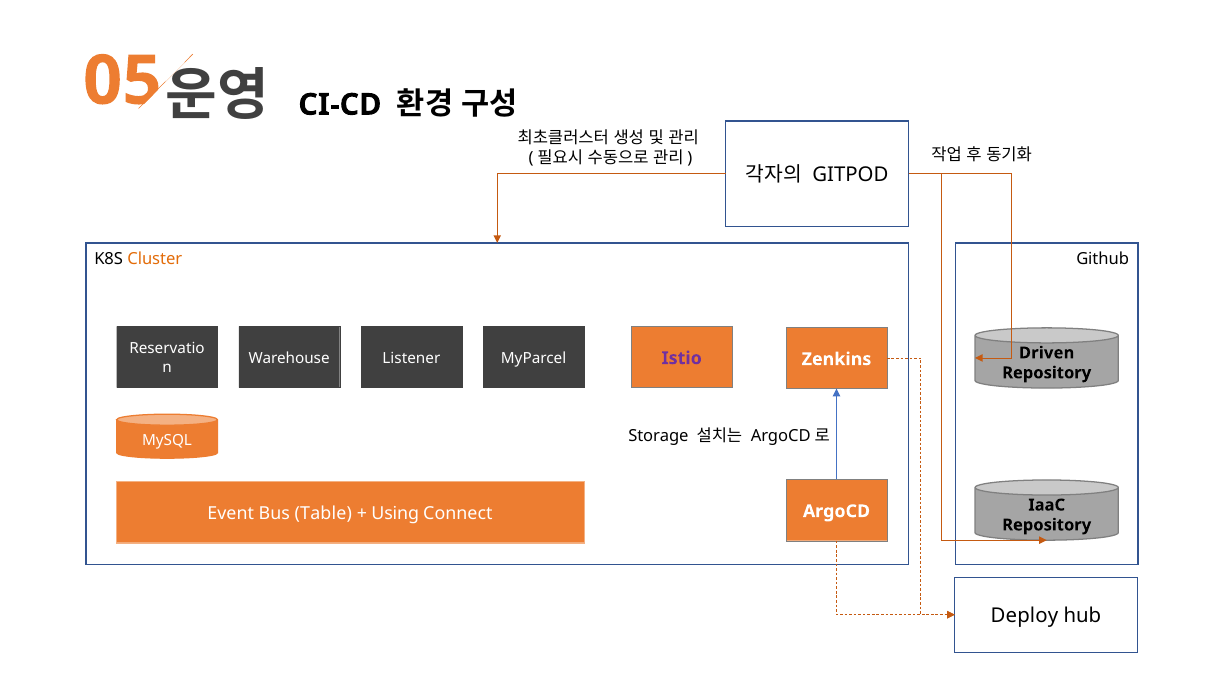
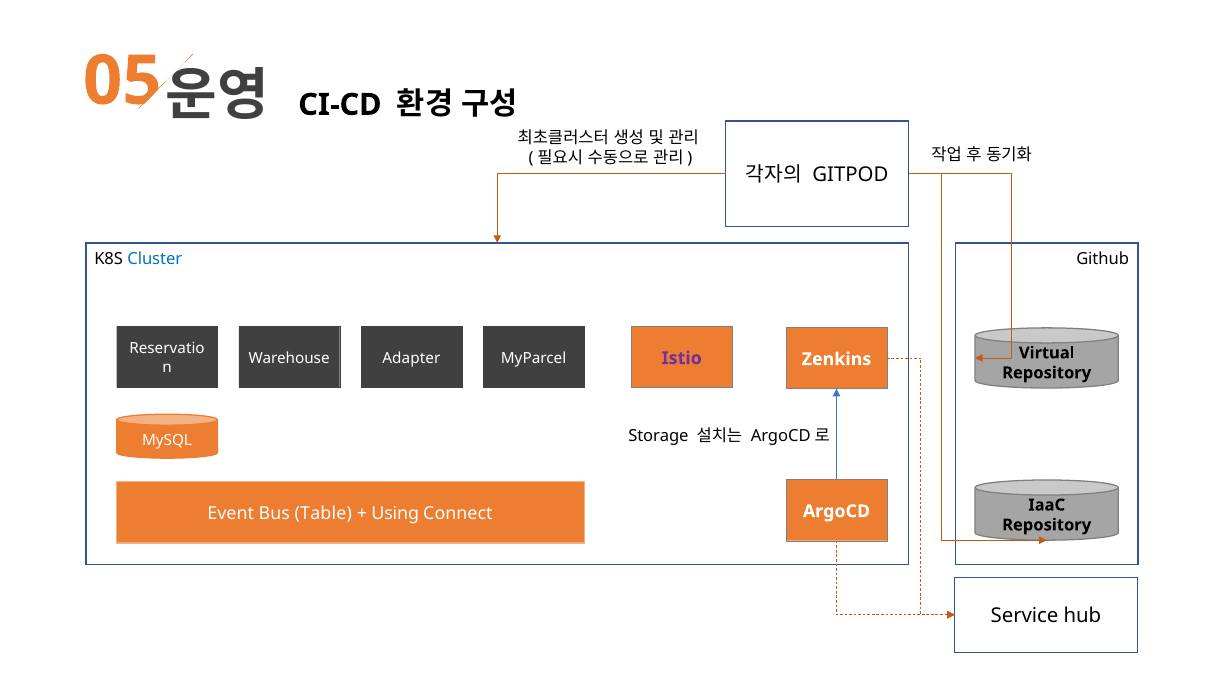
Cluster colour: orange -> blue
Driven: Driven -> Virtual
Listener: Listener -> Adapter
Deploy: Deploy -> Service
